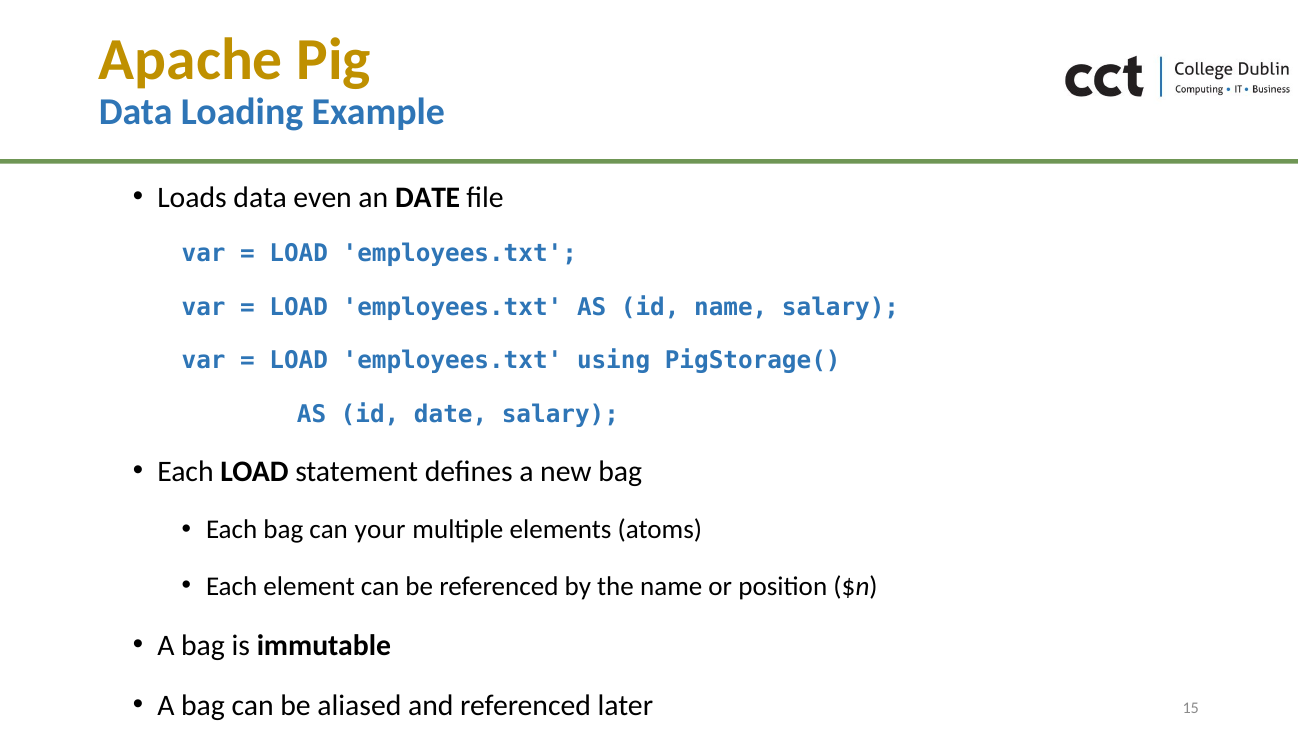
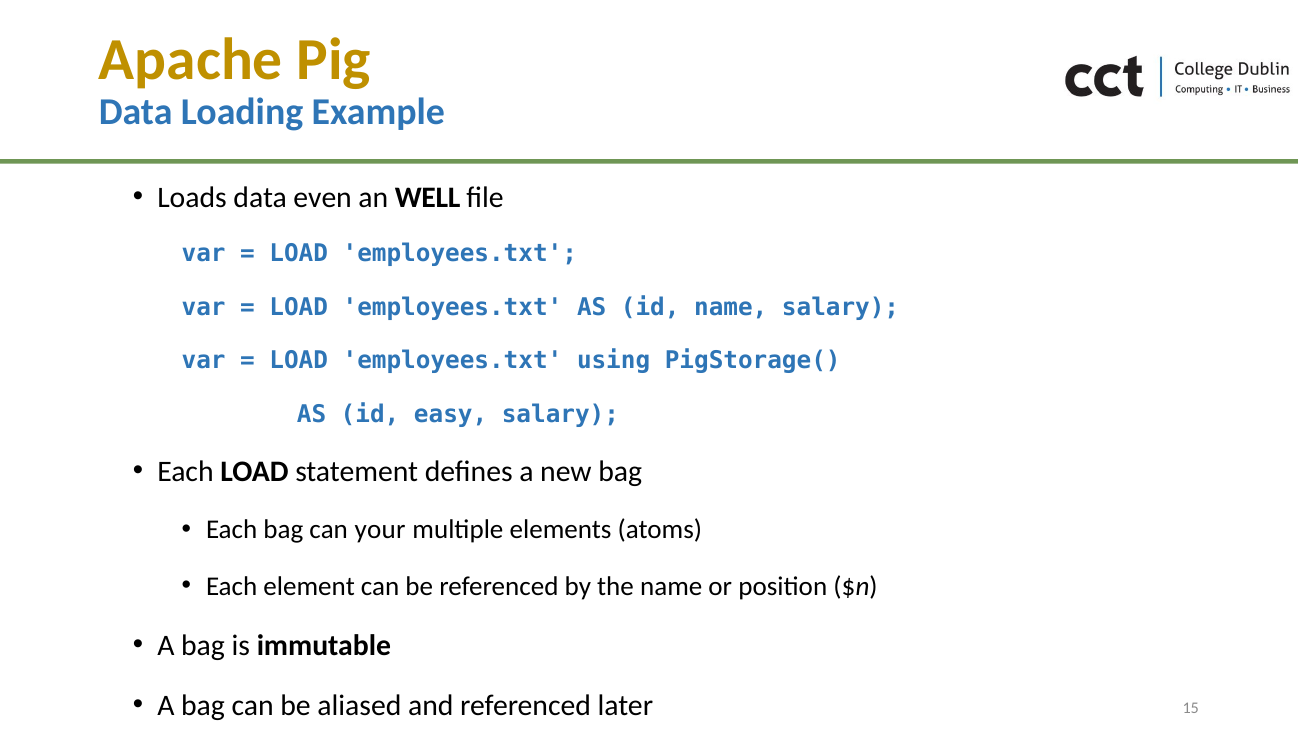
an DATE: DATE -> WELL
id date: date -> easy
